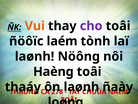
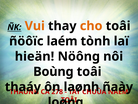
cho colour: purple -> orange
laønh at (35, 56): laønh -> hieän
Haèng: Haèng -> Boùng
